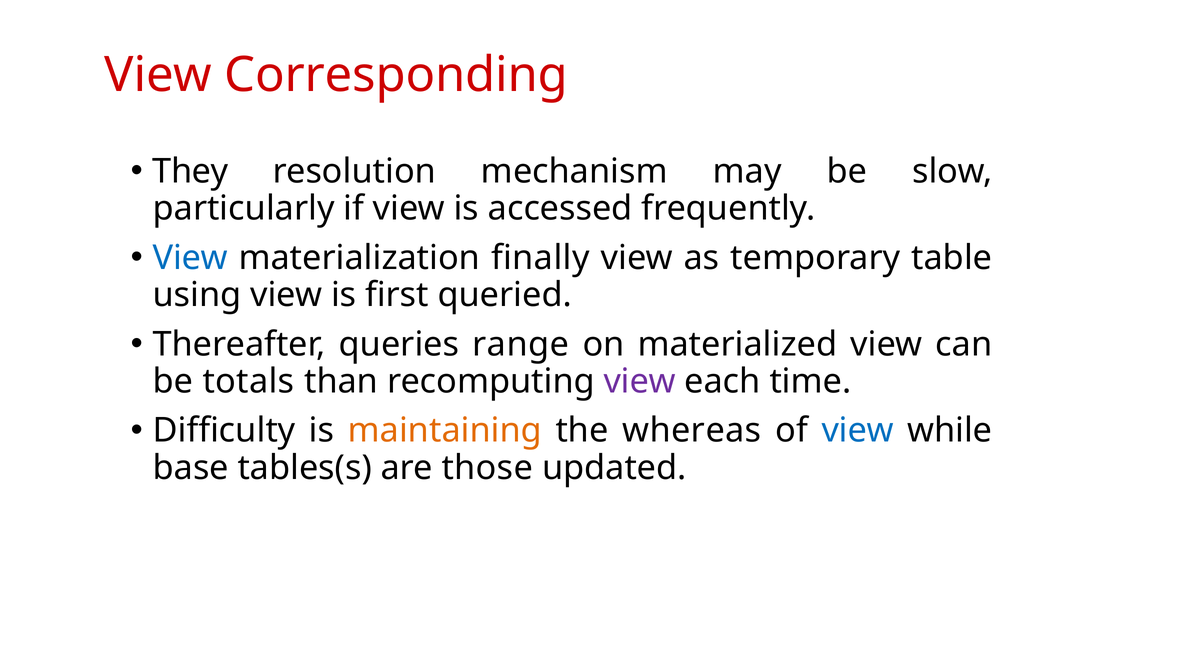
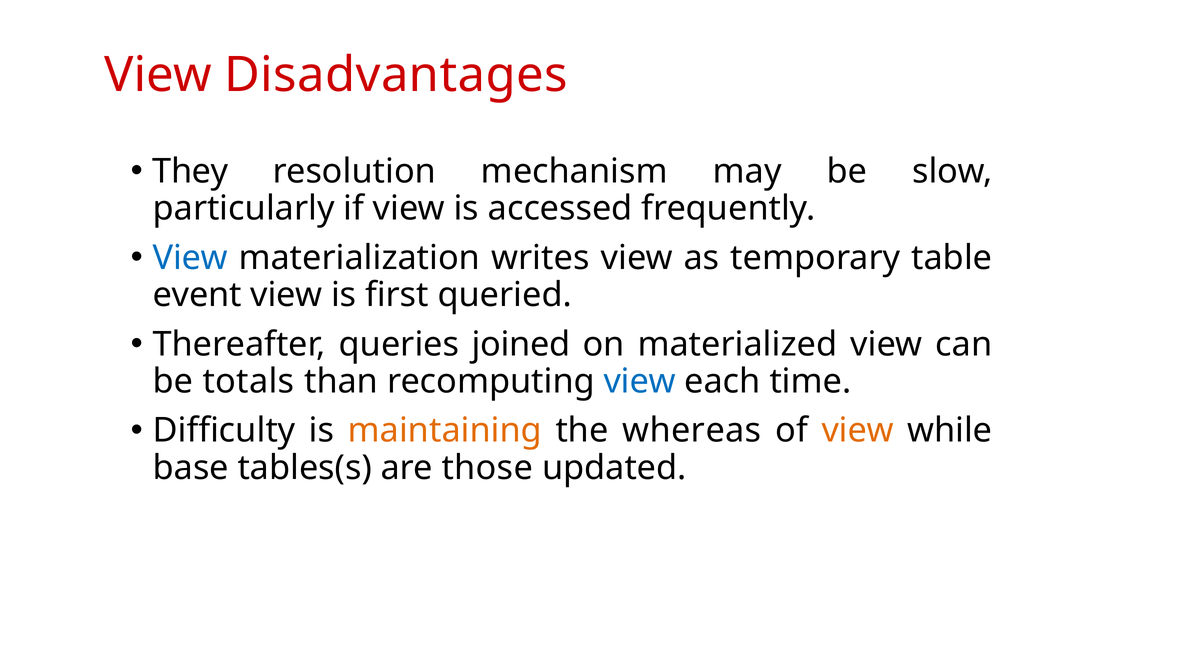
Corresponding: Corresponding -> Disadvantages
finally: finally -> writes
using: using -> event
range: range -> joined
view at (640, 381) colour: purple -> blue
view at (858, 431) colour: blue -> orange
